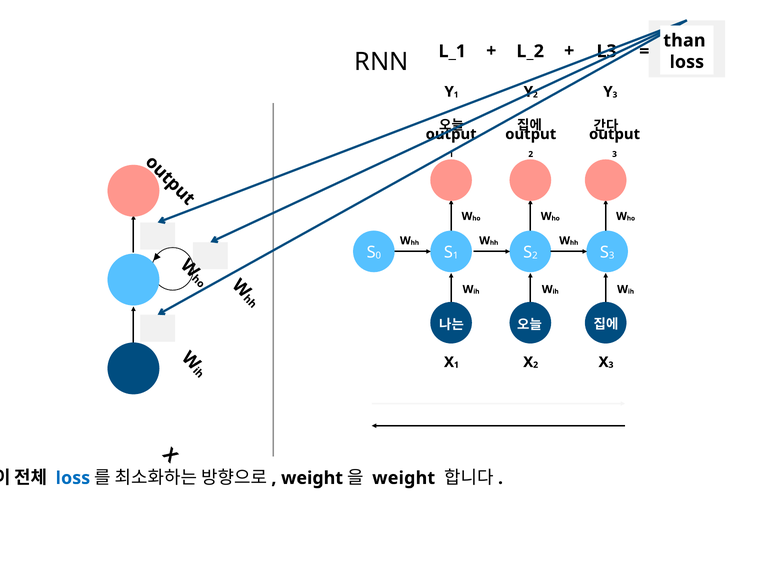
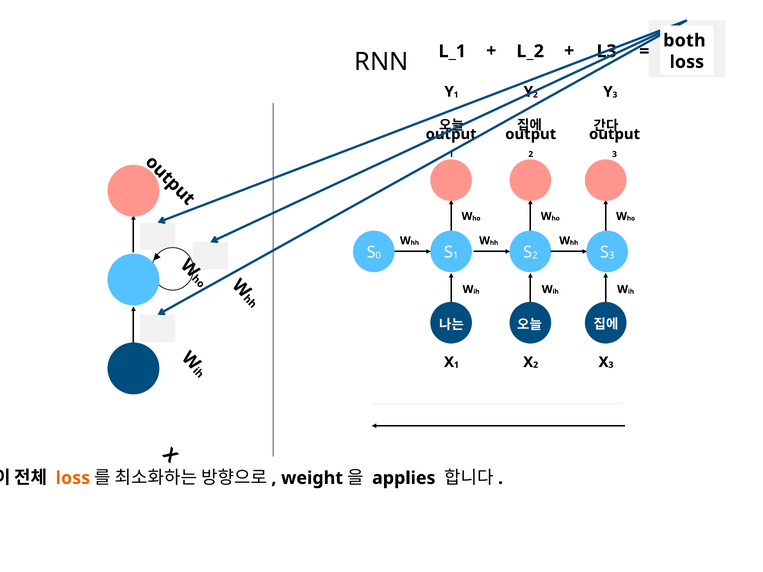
than: than -> both
loss at (73, 478) colour: blue -> orange
weight at (404, 478): weight -> applies
